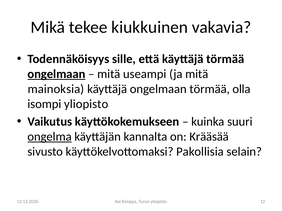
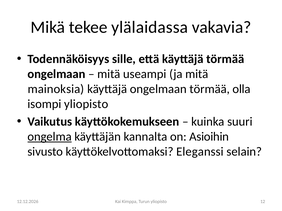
kiukkuinen: kiukkuinen -> ylälaidassa
ongelmaan at (56, 74) underline: present -> none
Krääsää: Krääsää -> Asioihin
Pakollisia: Pakollisia -> Eleganssi
